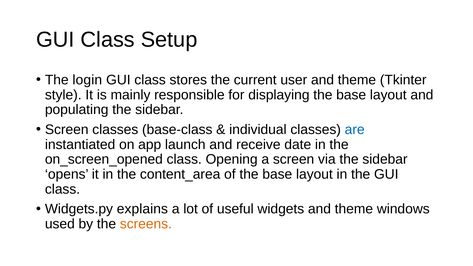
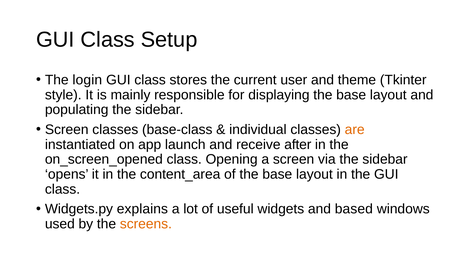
are colour: blue -> orange
date: date -> after
widgets and theme: theme -> based
